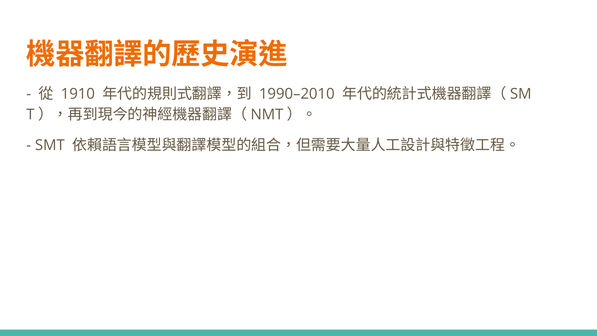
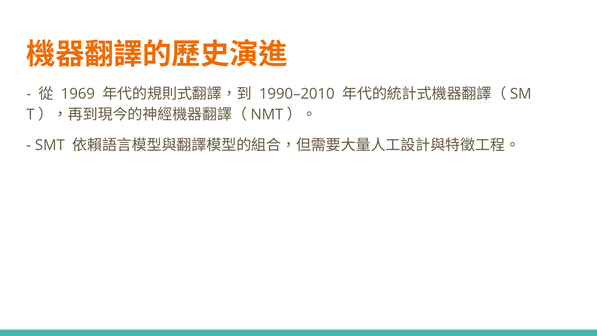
1910: 1910 -> 1969
